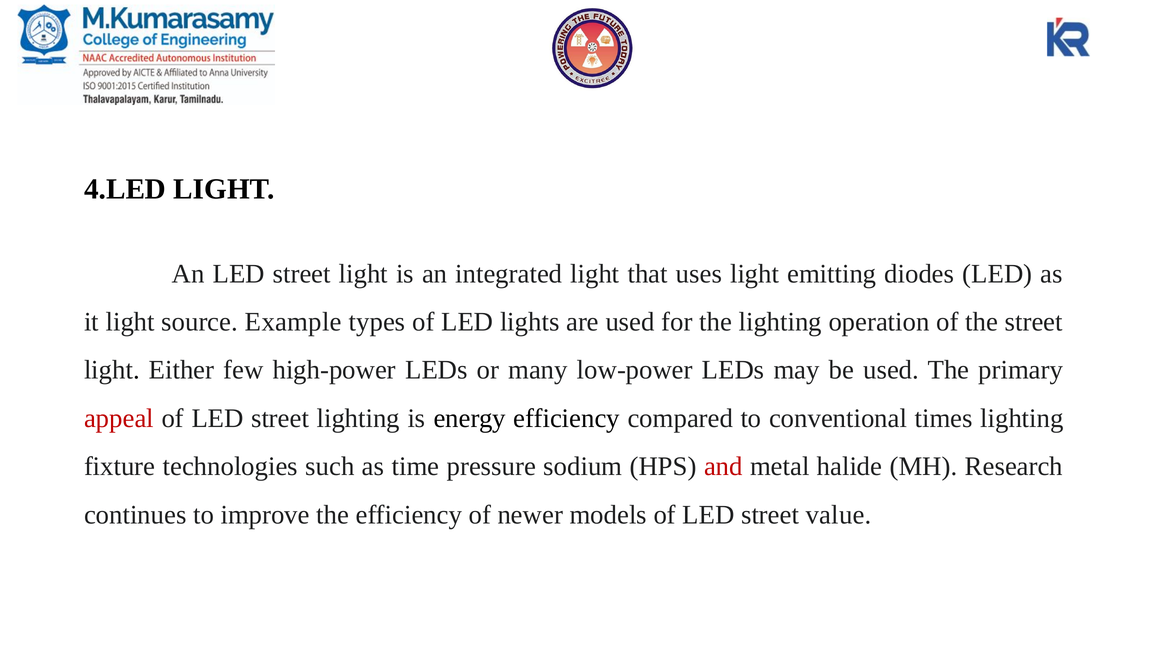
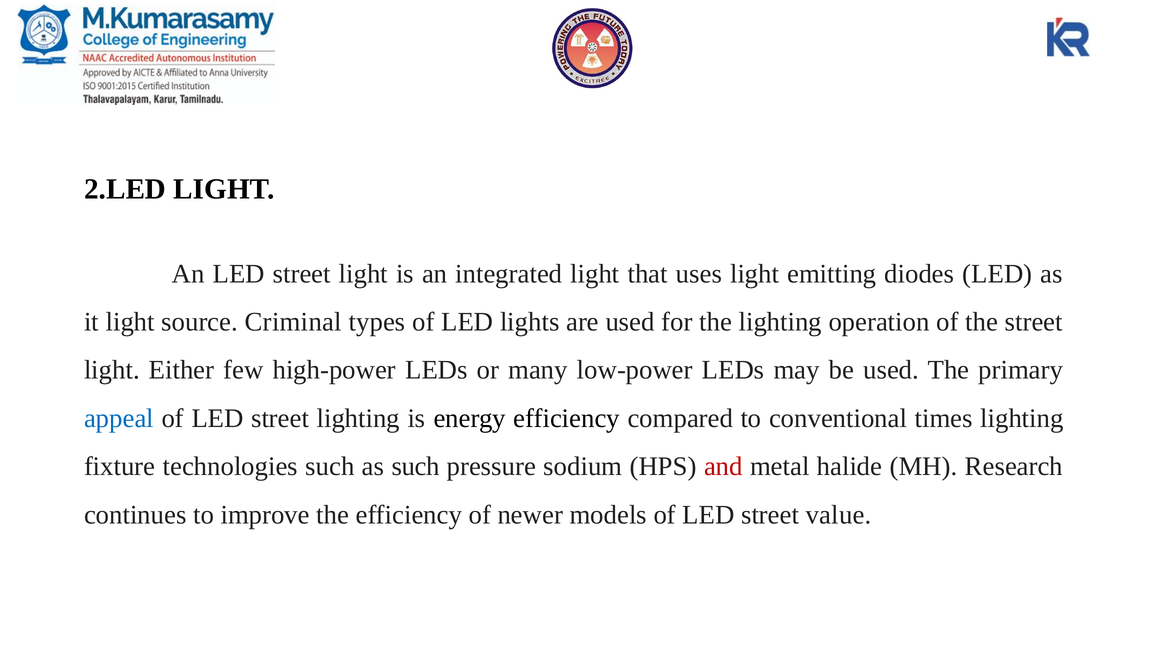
4.LED: 4.LED -> 2.LED
Example: Example -> Criminal
appeal colour: red -> blue
as time: time -> such
